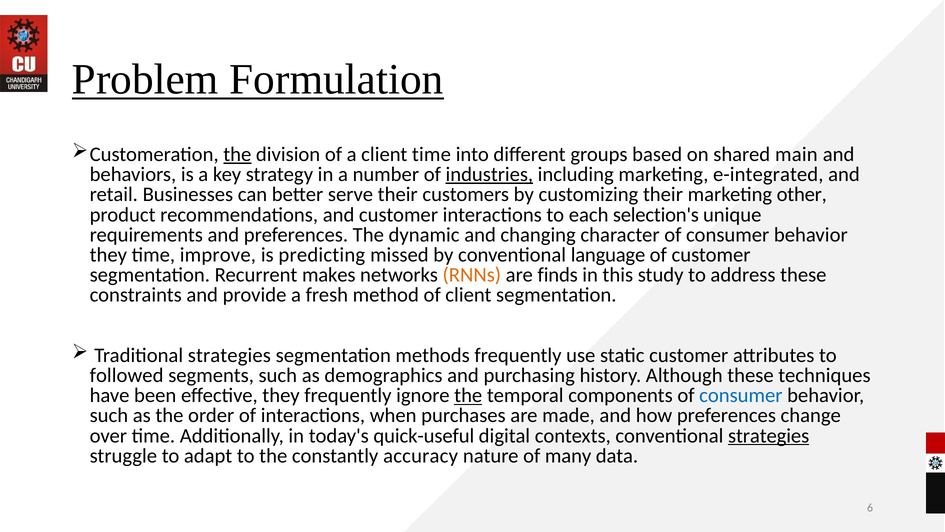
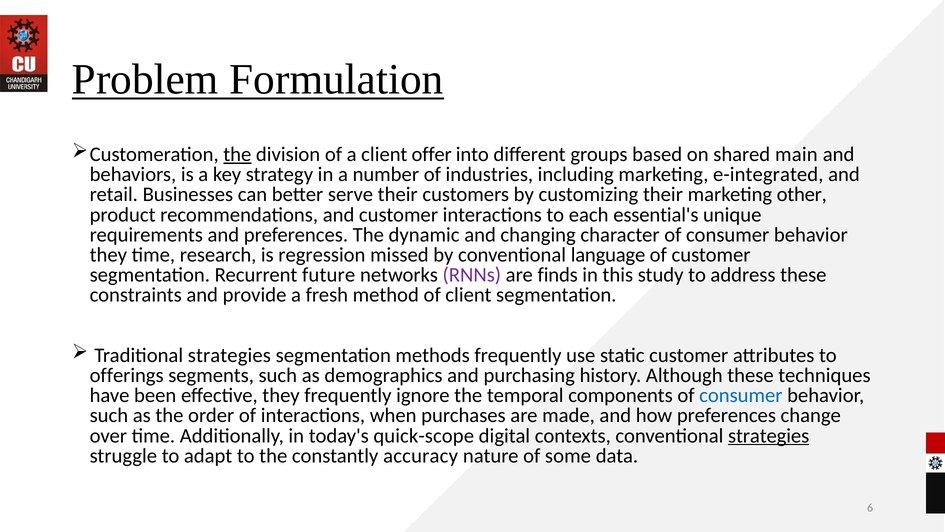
client time: time -> offer
industries underline: present -> none
selection's: selection's -> essential's
improve: improve -> research
predicting: predicting -> regression
makes: makes -> future
RNNs colour: orange -> purple
followed: followed -> offerings
the at (468, 395) underline: present -> none
quick-useful: quick-useful -> quick-scope
many: many -> some
